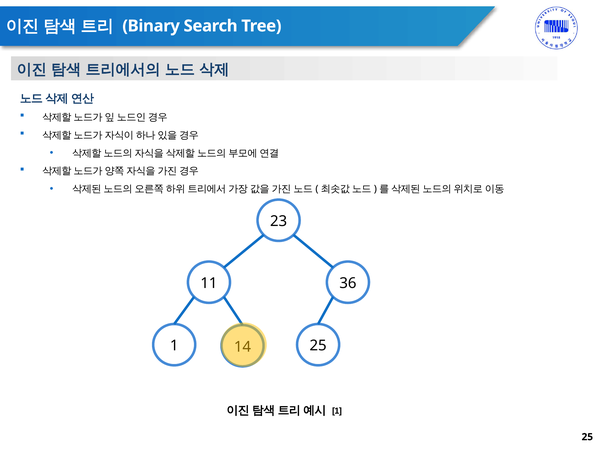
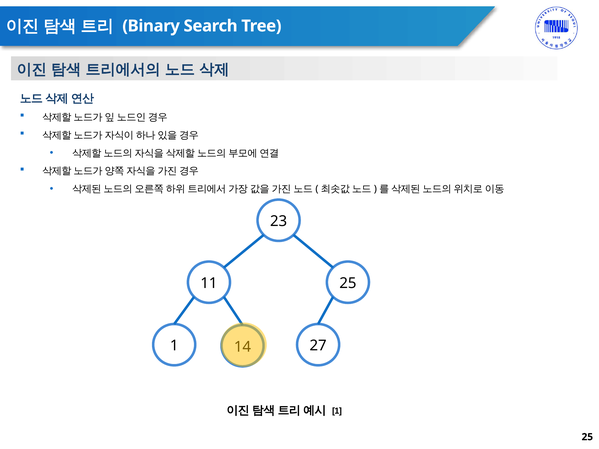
11 36: 36 -> 25
25 at (318, 346): 25 -> 27
